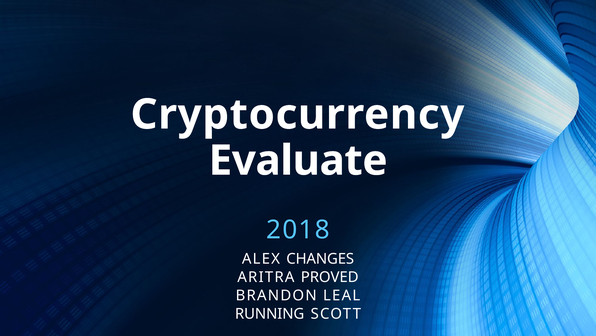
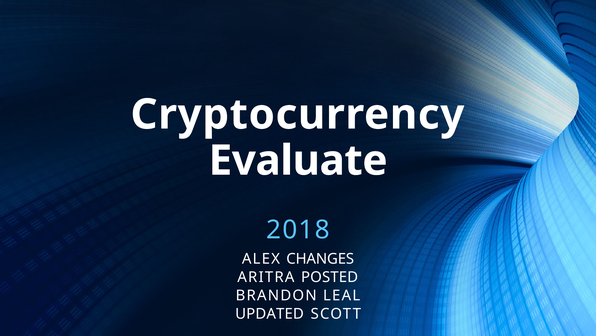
PROVED: PROVED -> POSTED
RUNNING: RUNNING -> UPDATED
